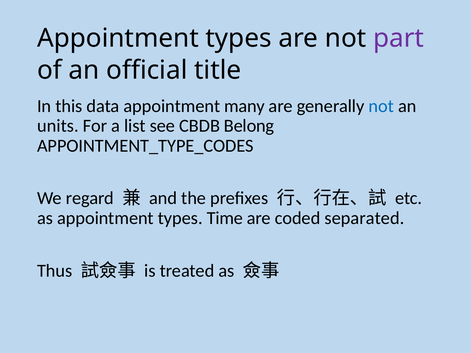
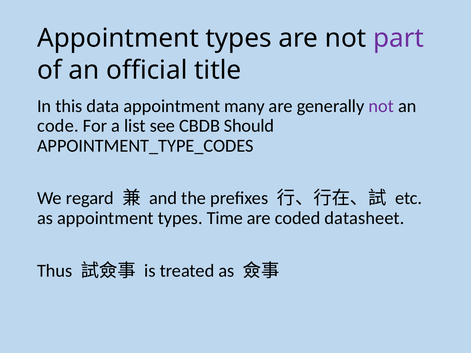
not at (381, 106) colour: blue -> purple
units: units -> code
Belong: Belong -> Should
separated: separated -> datasheet
